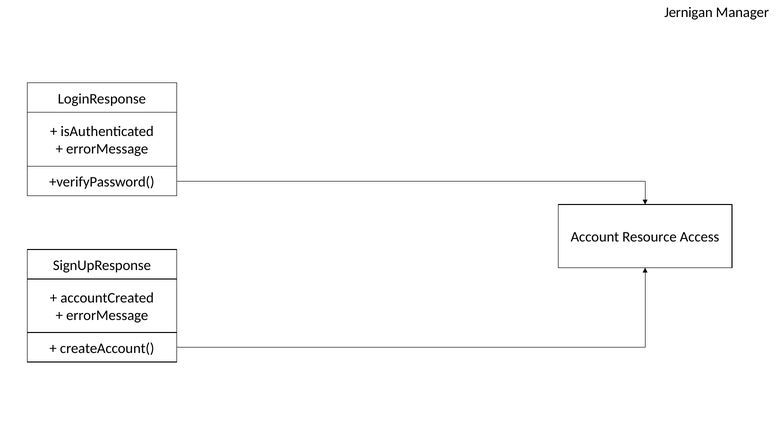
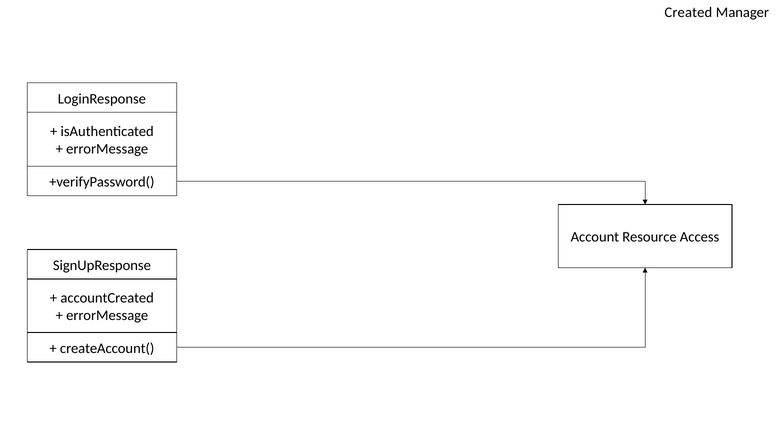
Jernigan: Jernigan -> Created
